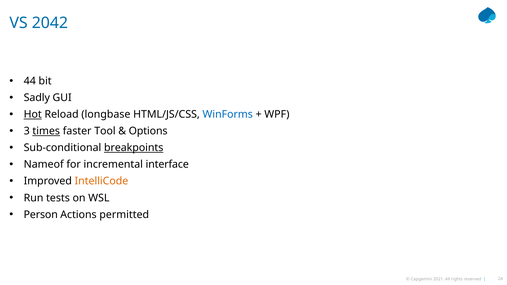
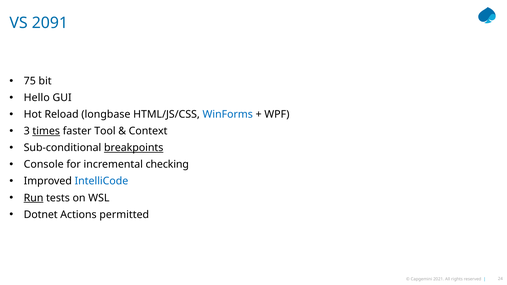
2042: 2042 -> 2091
44: 44 -> 75
Sadly: Sadly -> Hello
Hot underline: present -> none
Options: Options -> Context
Nameof: Nameof -> Console
interface: interface -> checking
IntelliCode colour: orange -> blue
Run underline: none -> present
Person: Person -> Dotnet
